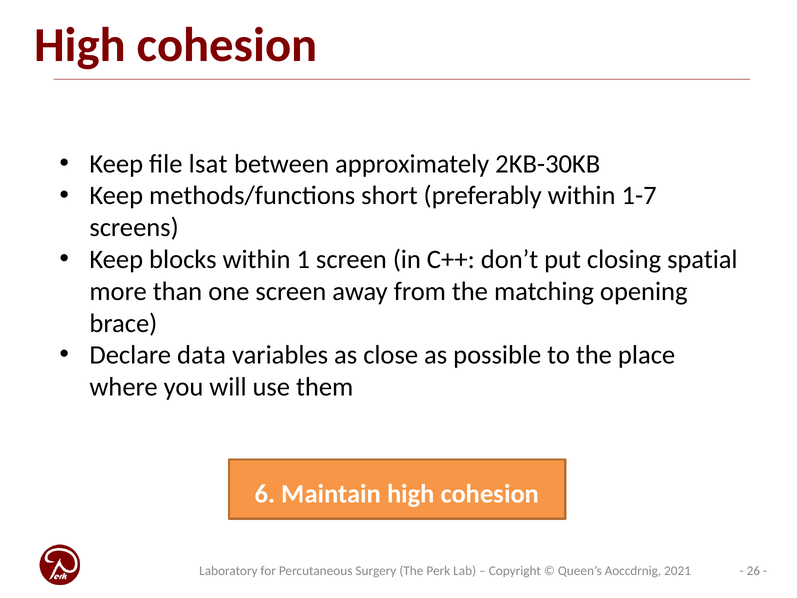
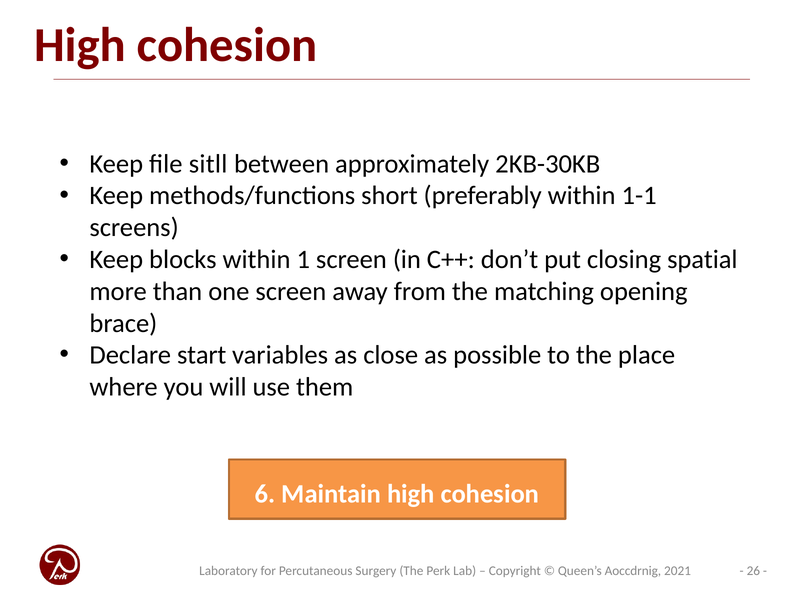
lsat: lsat -> sitll
1-7: 1-7 -> 1-1
data: data -> start
